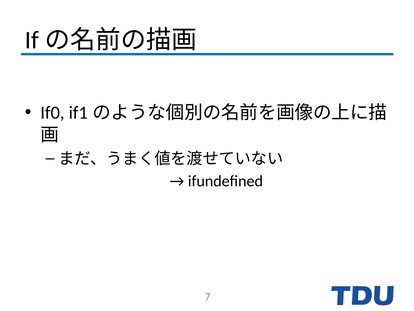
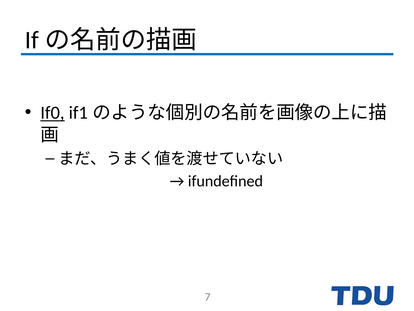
If0 underline: none -> present
